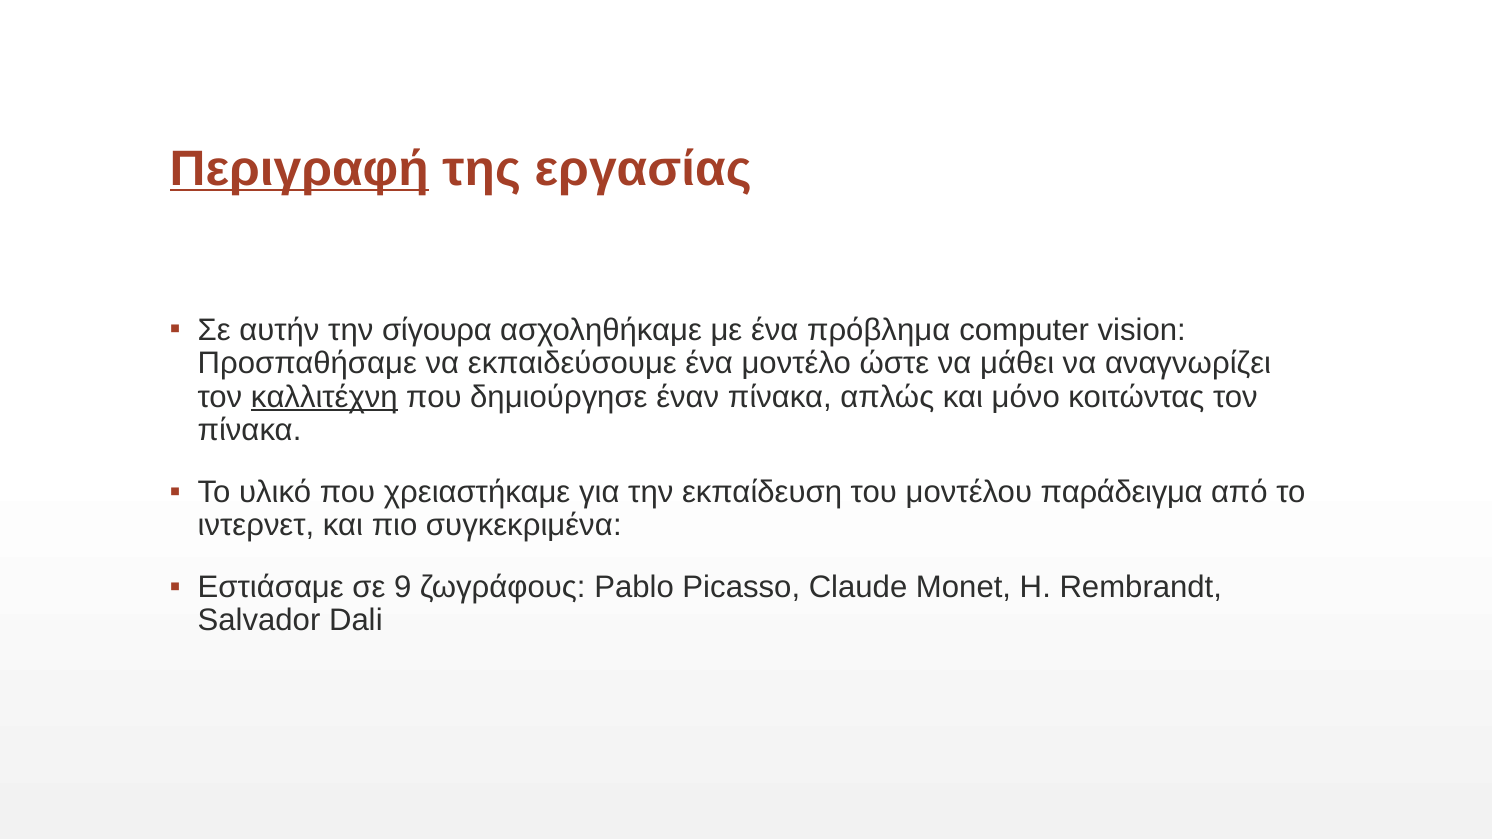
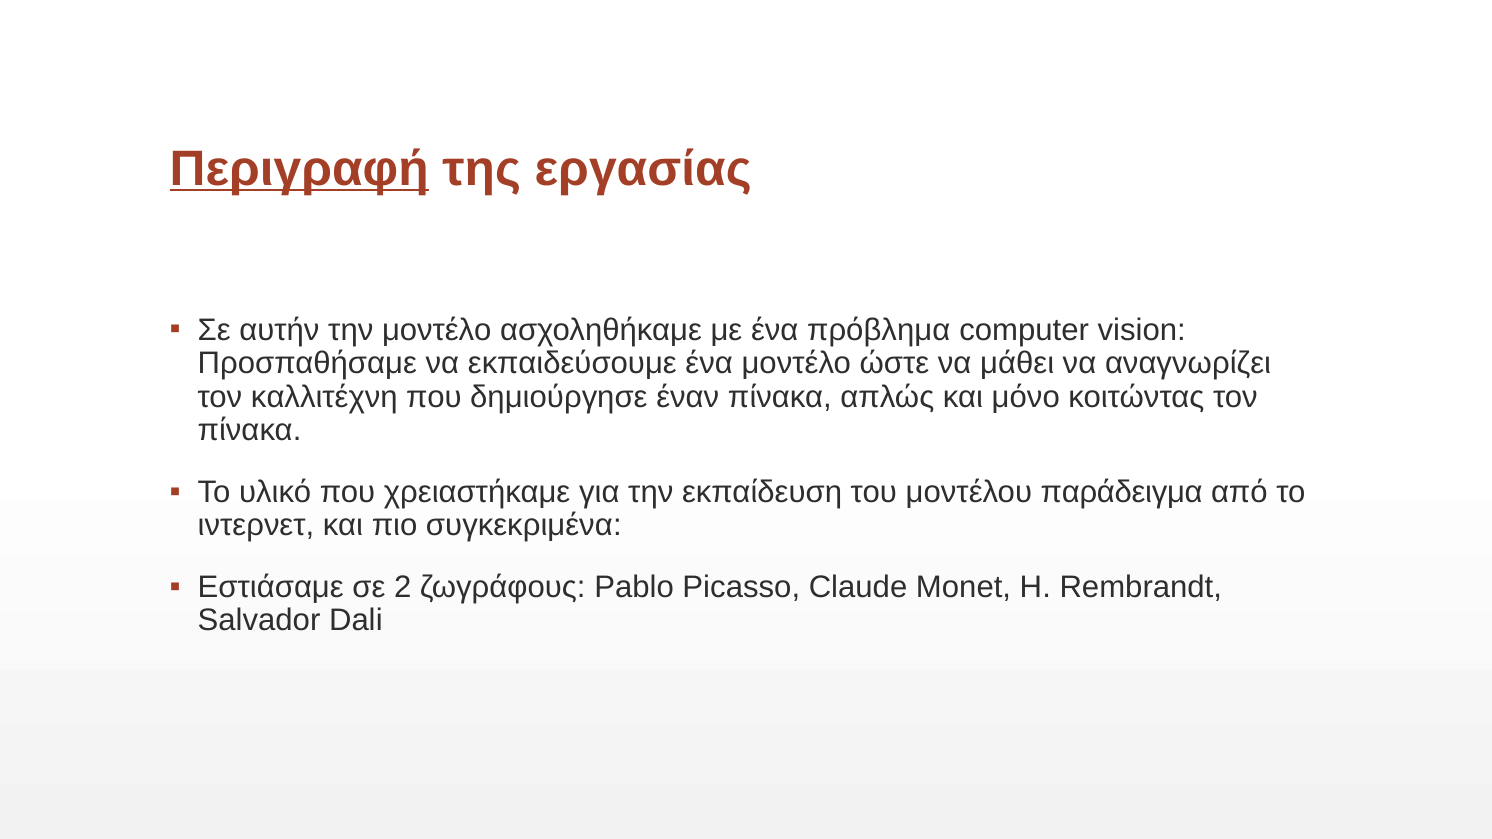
την σίγουρα: σίγουρα -> μοντέλο
καλλιτέχνη underline: present -> none
9: 9 -> 2
